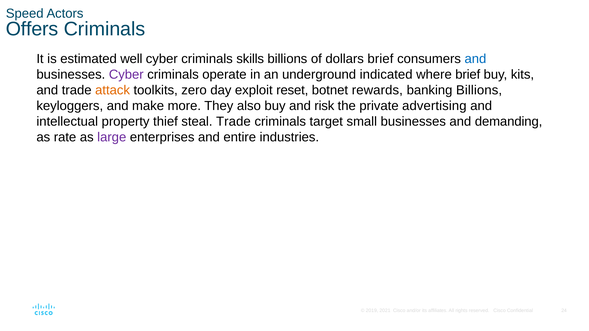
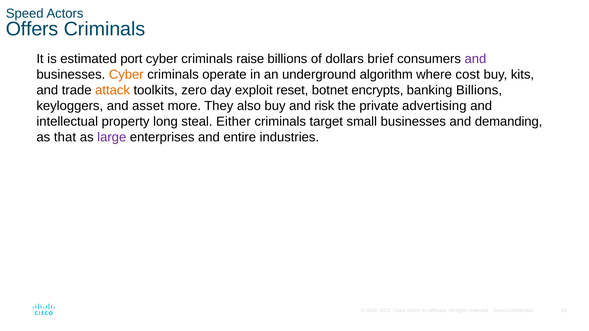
well: well -> port
skills: skills -> raise
and at (475, 59) colour: blue -> purple
Cyber at (126, 75) colour: purple -> orange
indicated: indicated -> algorithm
where brief: brief -> cost
rewards: rewards -> encrypts
make: make -> asset
thief: thief -> long
steal Trade: Trade -> Either
rate: rate -> that
